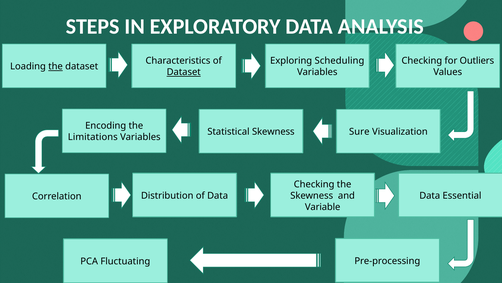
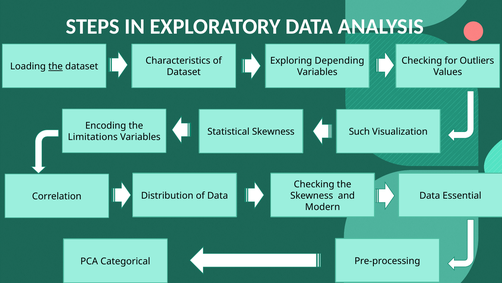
Scheduling: Scheduling -> Depending
Dataset at (184, 72) underline: present -> none
Sure: Sure -> Such
Variable: Variable -> Modern
Fluctuating: Fluctuating -> Categorical
